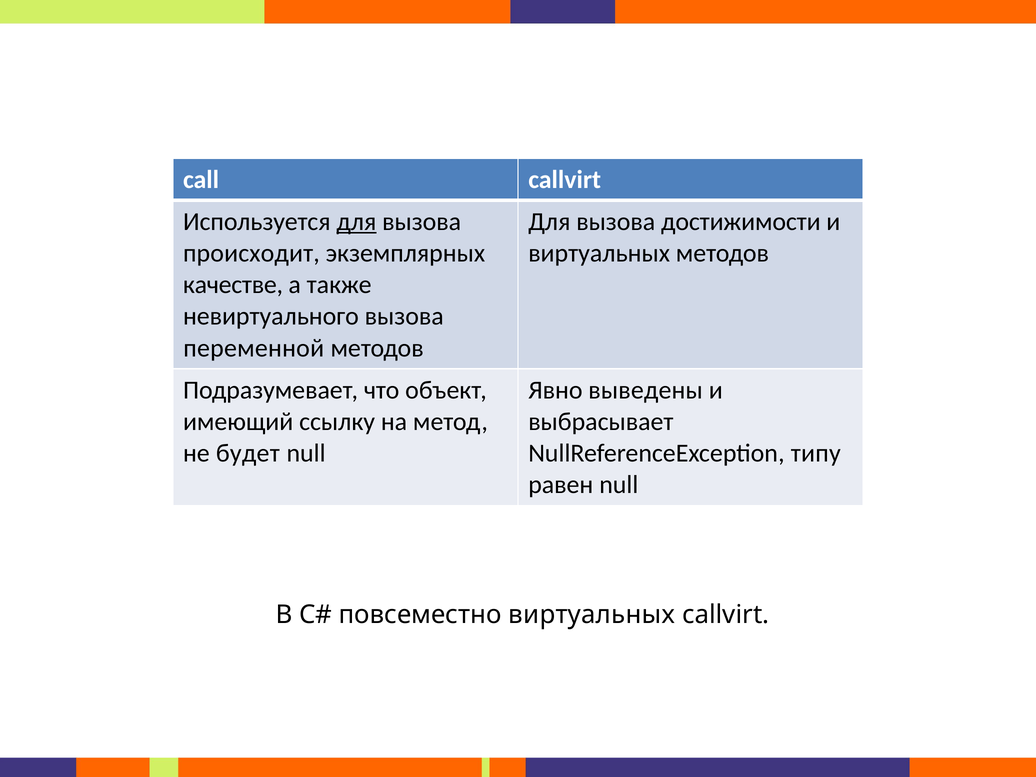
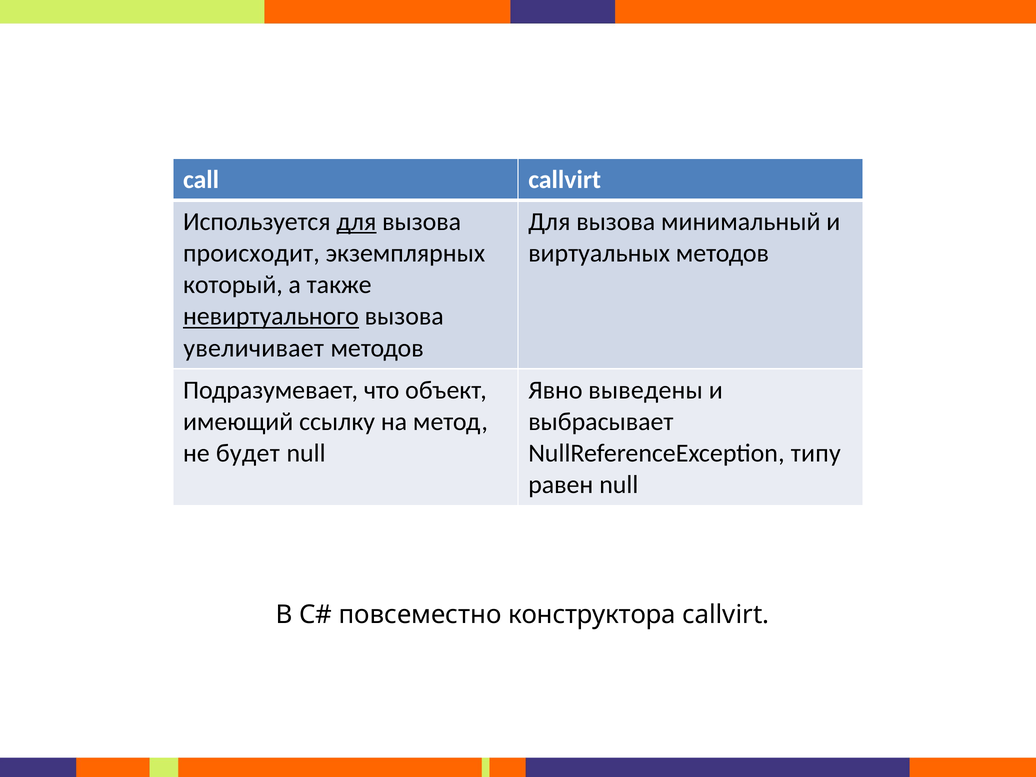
достижимости: достижимости -> минимальный
качестве: качестве -> который
невиртуального underline: none -> present
переменной: переменной -> увеличивает
повсеместно виртуальных: виртуальных -> конструктора
